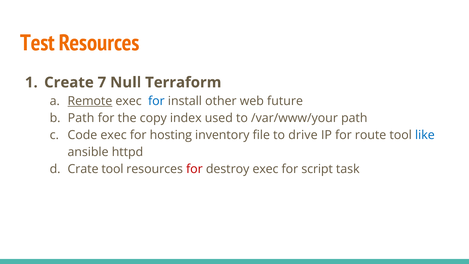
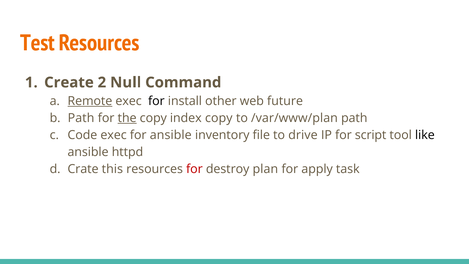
7: 7 -> 2
Terraform: Terraform -> Command
for at (156, 101) colour: blue -> black
the underline: none -> present
index used: used -> copy
/var/www/your: /var/www/your -> /var/www/plan
for hosting: hosting -> ansible
route: route -> script
like colour: blue -> black
Crate tool: tool -> this
destroy exec: exec -> plan
script: script -> apply
